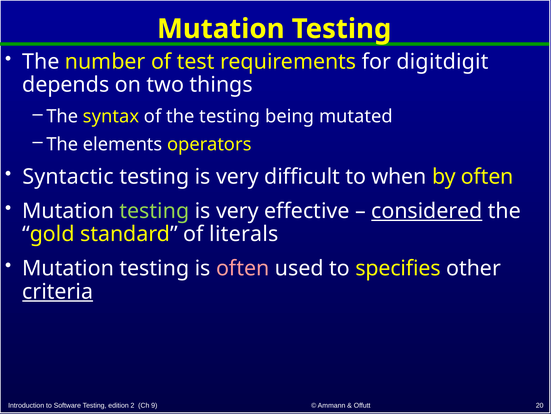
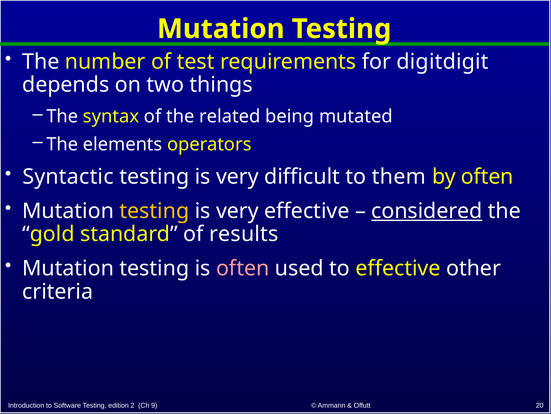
the testing: testing -> related
when: when -> them
testing at (154, 211) colour: light green -> yellow
literals: literals -> results
to specifies: specifies -> effective
criteria underline: present -> none
